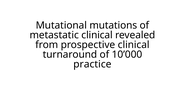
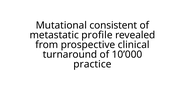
mutations: mutations -> consistent
metastatic clinical: clinical -> profile
